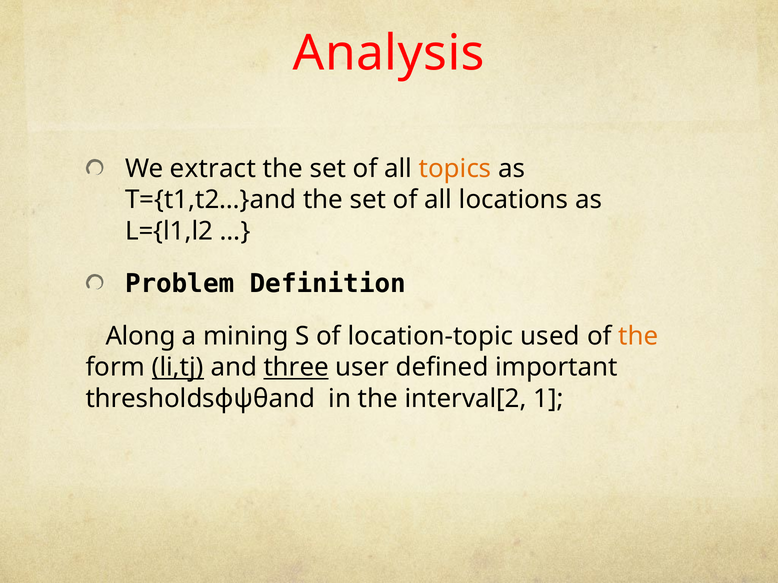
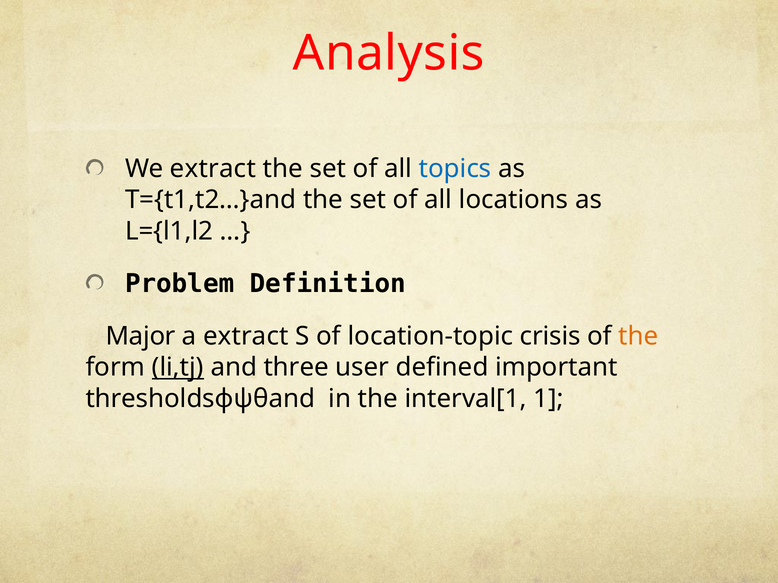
topics colour: orange -> blue
Along: Along -> Major
a mining: mining -> extract
used: used -> crisis
three underline: present -> none
interval[2: interval[2 -> interval[1
